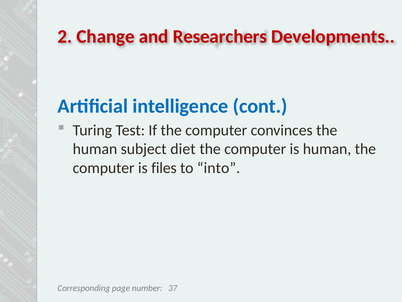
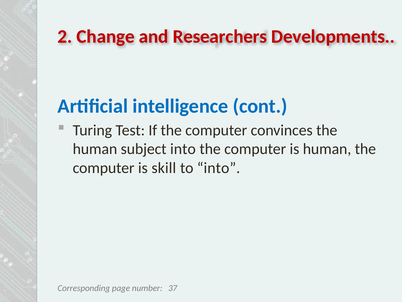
subject diet: diet -> into
files: files -> skill
